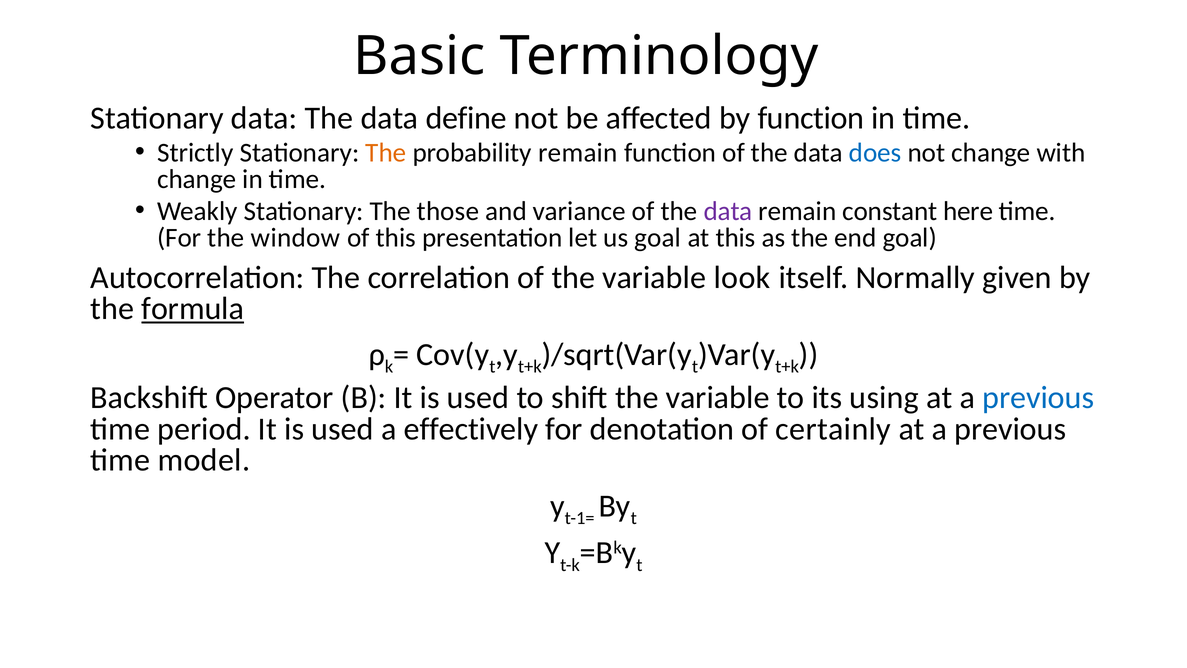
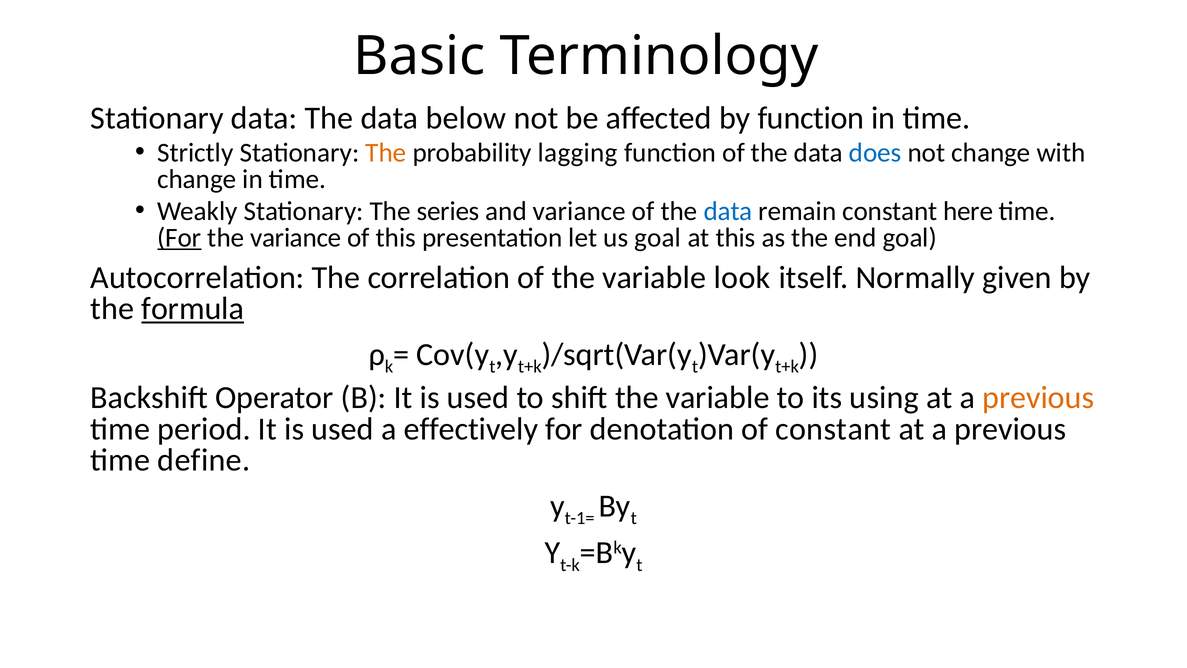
define: define -> below
probability remain: remain -> lagging
those: those -> series
data at (728, 211) colour: purple -> blue
For at (179, 238) underline: none -> present
the window: window -> variance
previous at (1038, 397) colour: blue -> orange
of certainly: certainly -> constant
model: model -> define
